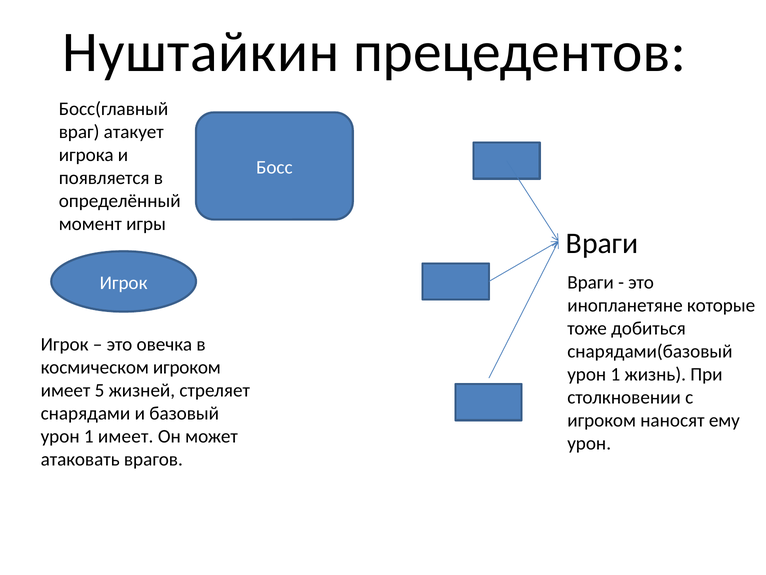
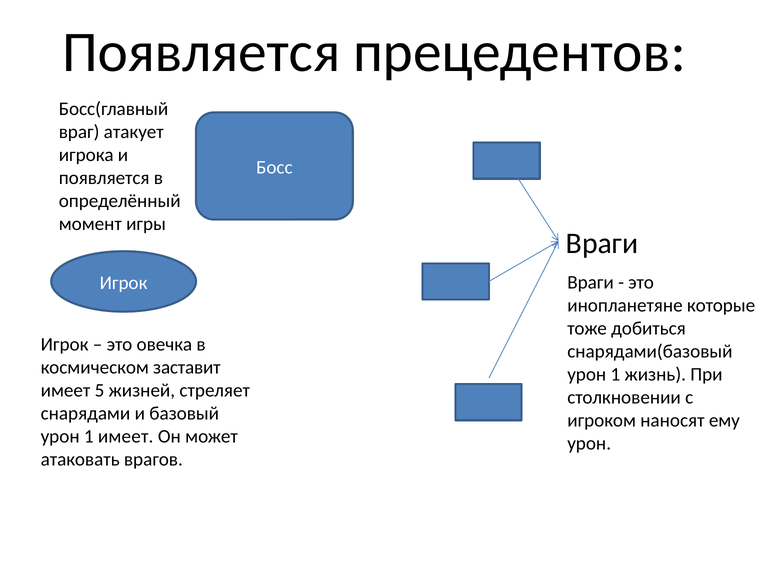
Нуштайкин at (201, 52): Нуштайкин -> Появляется
космическом игроком: игроком -> заставит
